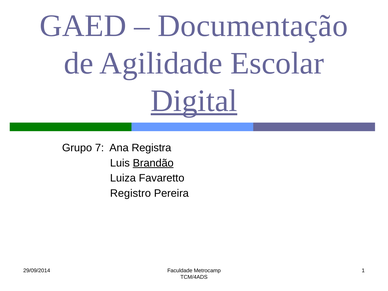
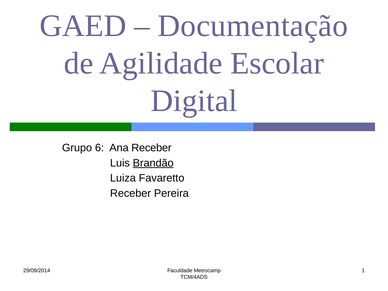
Digital underline: present -> none
7: 7 -> 6
Ana Registra: Registra -> Receber
Registro at (130, 193): Registro -> Receber
